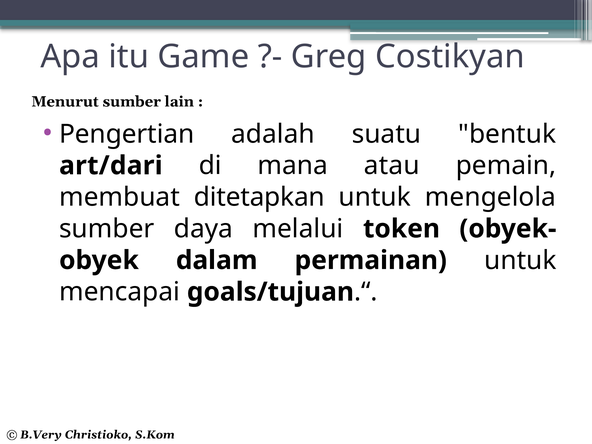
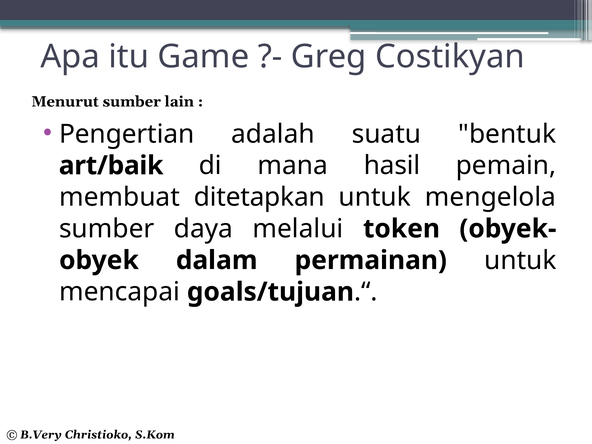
art/dari: art/dari -> art/baik
atau: atau -> hasil
